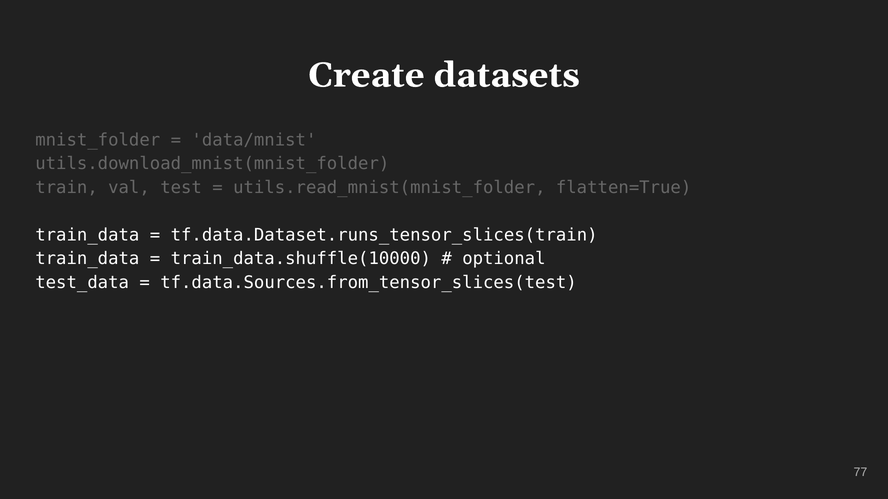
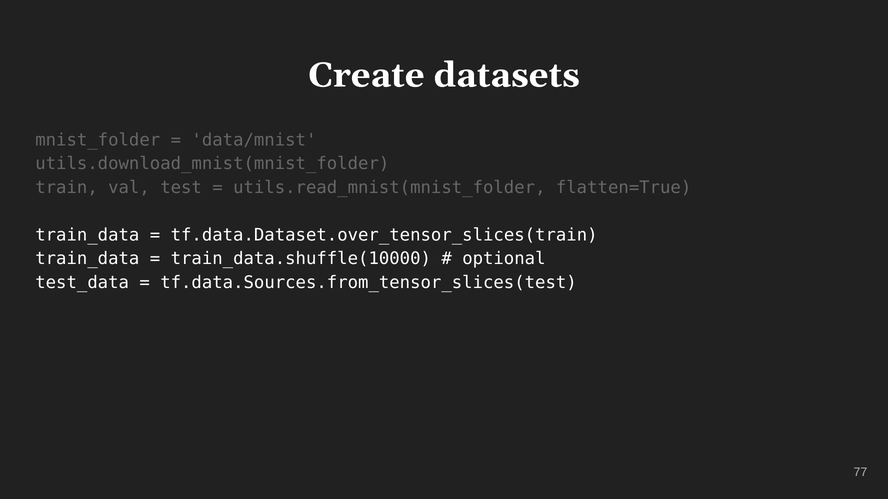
tf.data.Dataset.runs_tensor_slices(train: tf.data.Dataset.runs_tensor_slices(train -> tf.data.Dataset.over_tensor_slices(train
